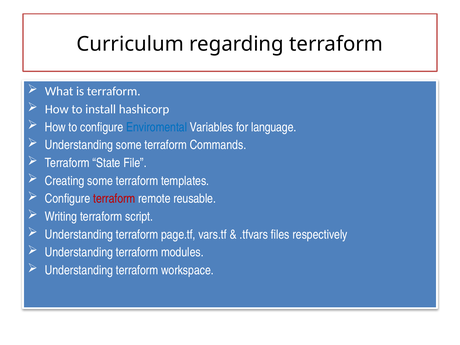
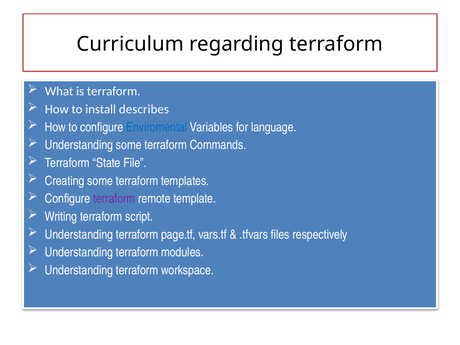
hashicorp: hashicorp -> describes
terraform at (114, 199) colour: red -> purple
reusable: reusable -> template
